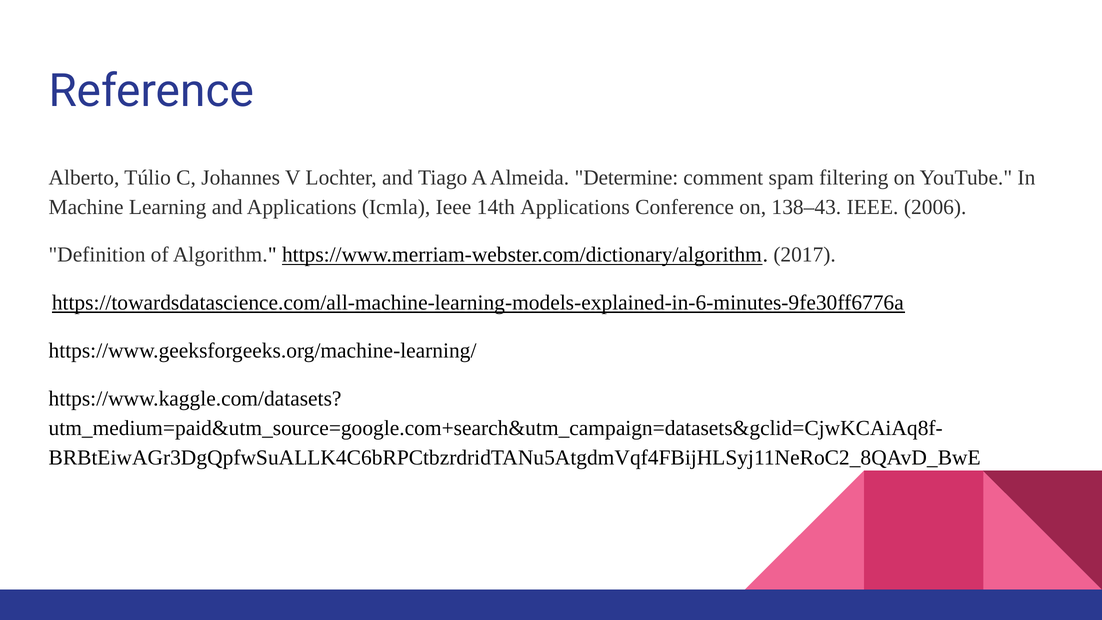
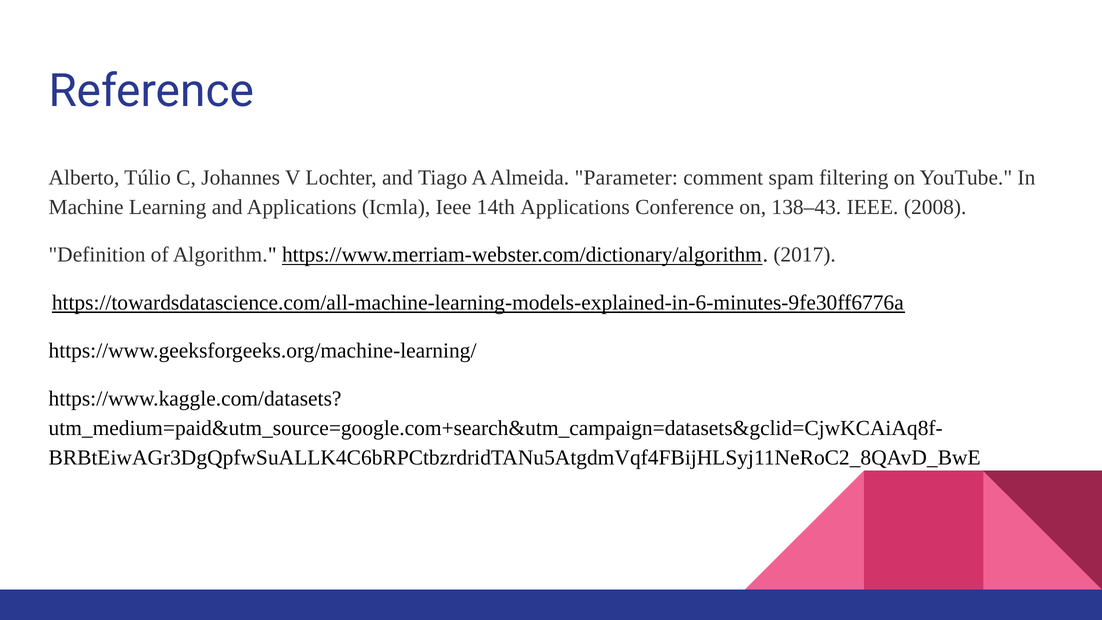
Determine: Determine -> Parameter
2006: 2006 -> 2008
